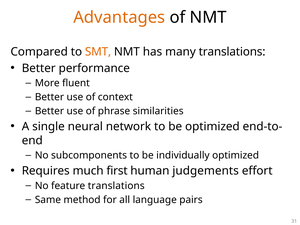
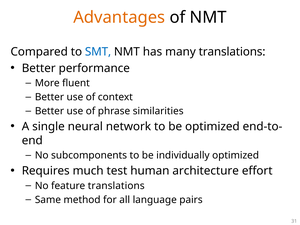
SMT colour: orange -> blue
first: first -> test
judgements: judgements -> architecture
